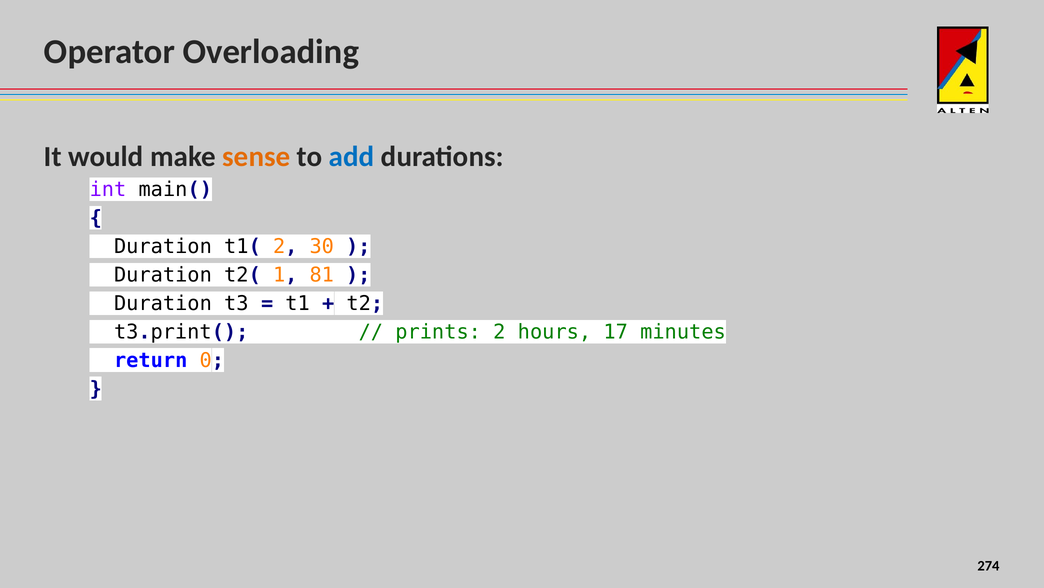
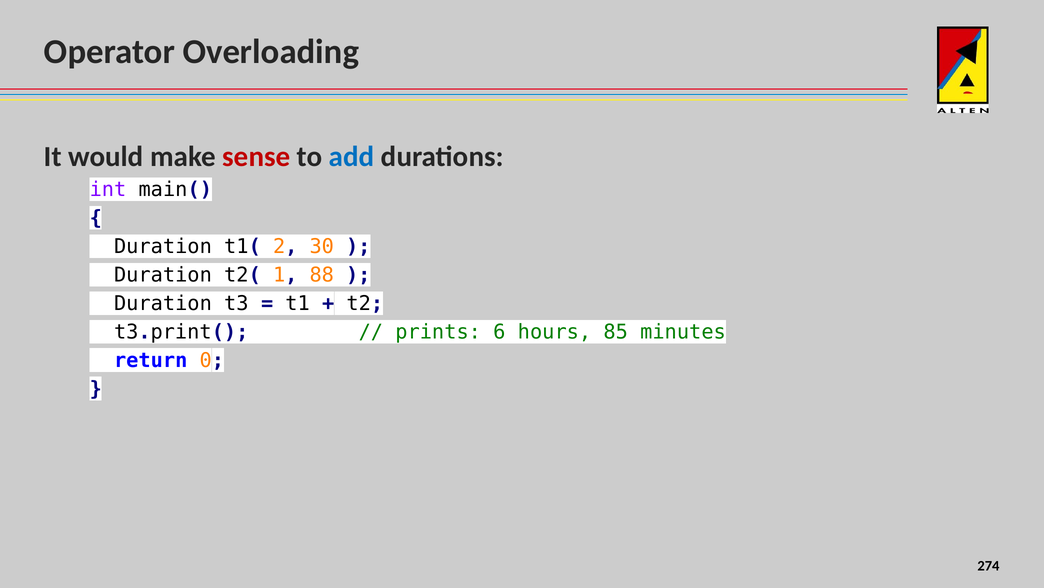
sense colour: orange -> red
81: 81 -> 88
prints 2: 2 -> 6
17: 17 -> 85
